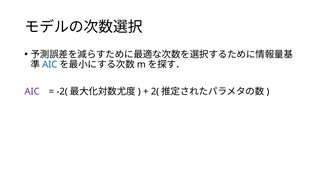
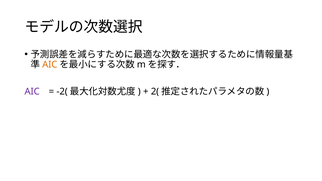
AIC at (50, 65) colour: blue -> orange
